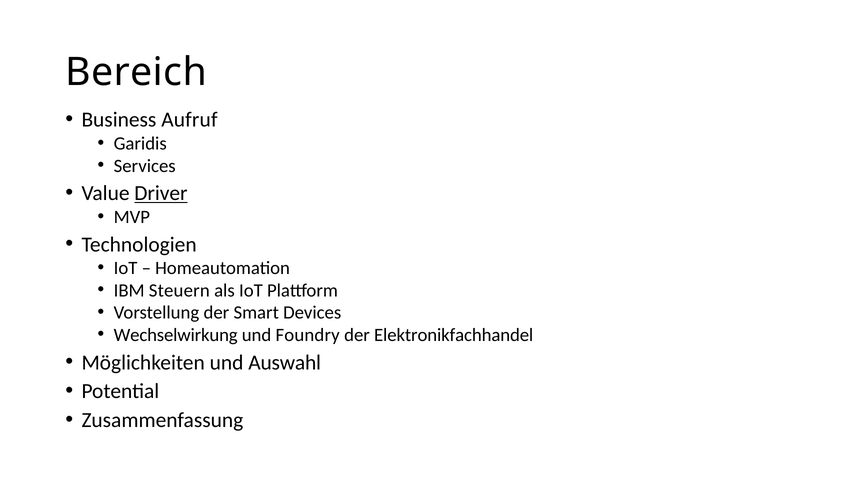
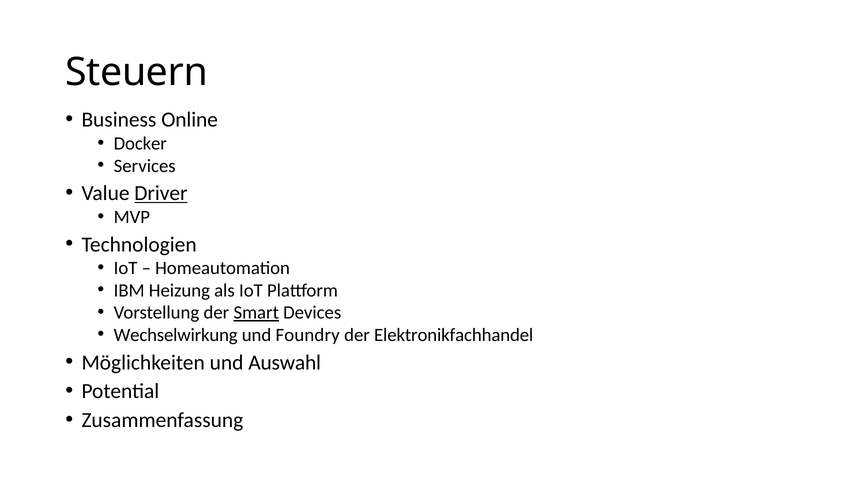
Bereich: Bereich -> Steuern
Aufruf: Aufruf -> Online
Garidis: Garidis -> Docker
Steuern: Steuern -> Heizung
Smart underline: none -> present
